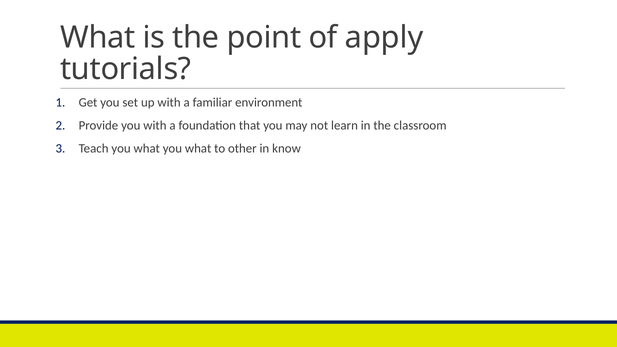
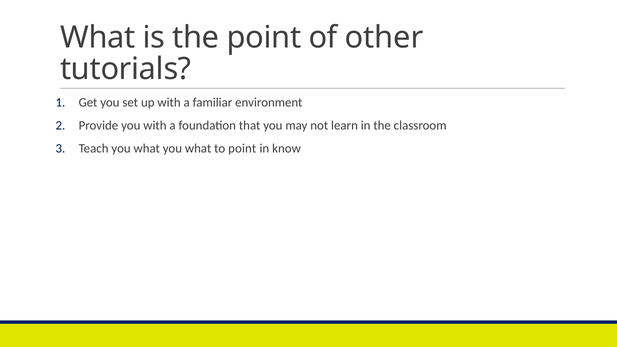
apply: apply -> other
to other: other -> point
